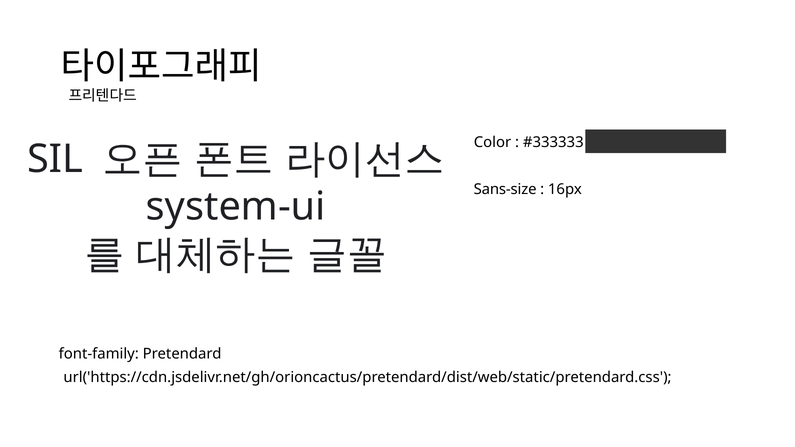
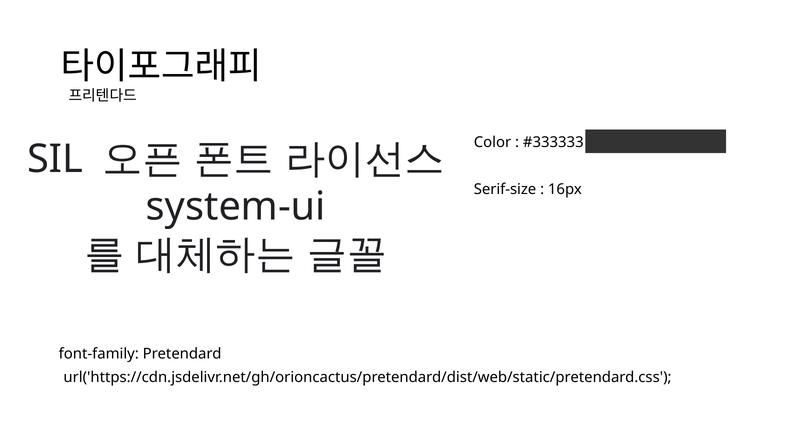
Sans-size: Sans-size -> Serif-size
